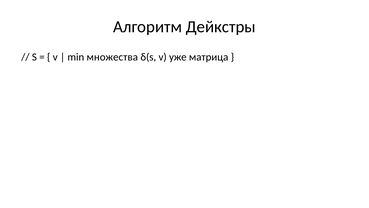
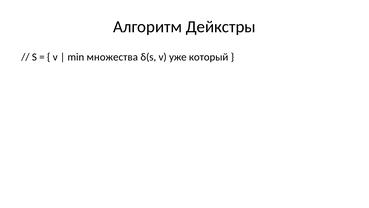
матрица: матрица -> который
